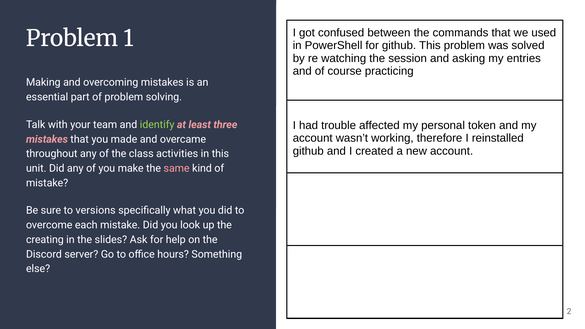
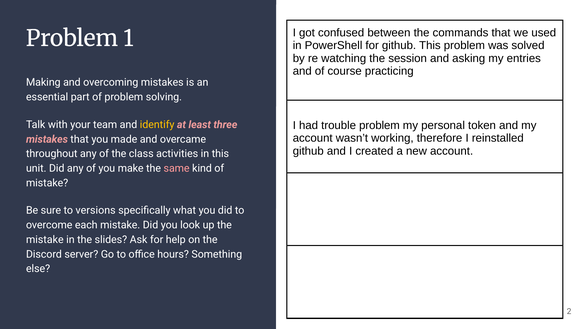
identify colour: light green -> yellow
trouble affected: affected -> problem
creating at (45, 240): creating -> mistake
